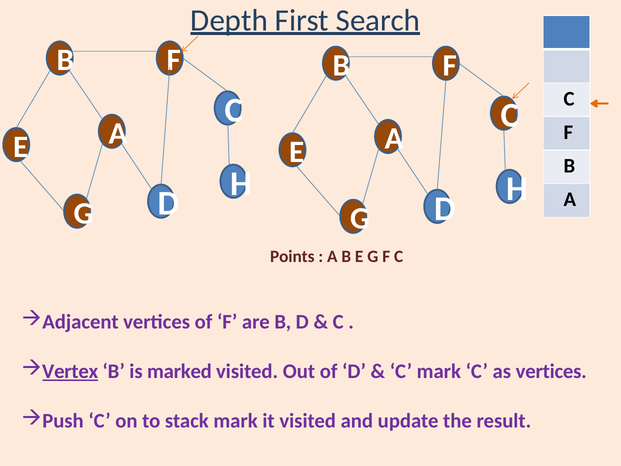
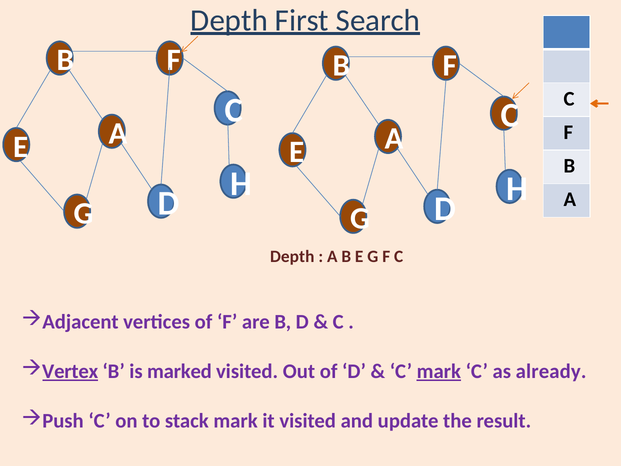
Points at (292, 257): Points -> Depth
mark at (439, 371) underline: none -> present
as vertices: vertices -> already
